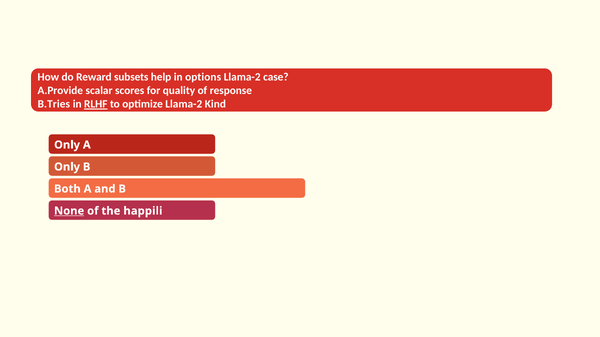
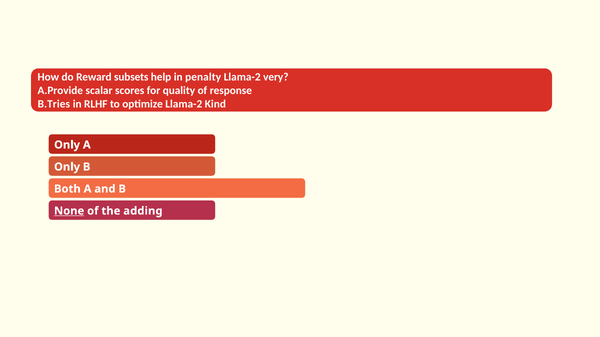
options: options -> penalty
case: case -> very
RLHF underline: present -> none
happili: happili -> adding
